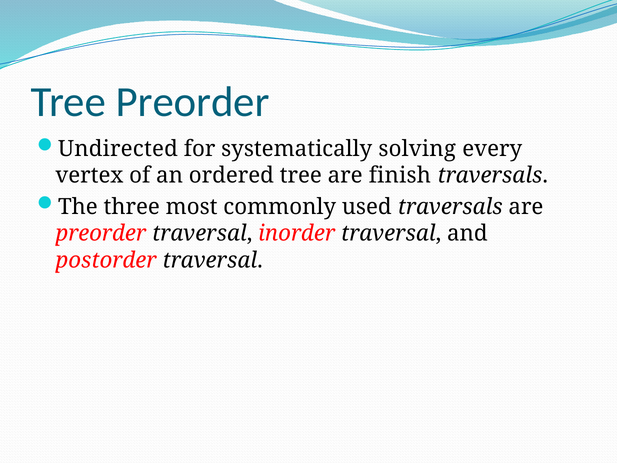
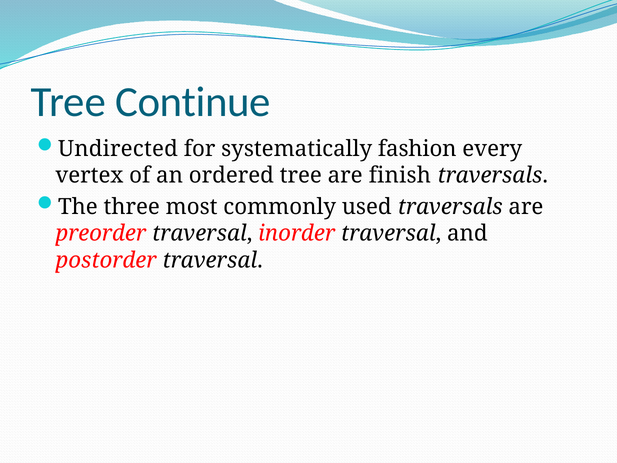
Tree Preorder: Preorder -> Continue
solving: solving -> fashion
